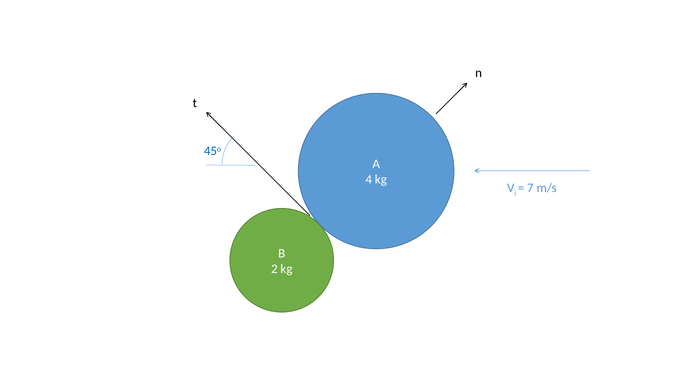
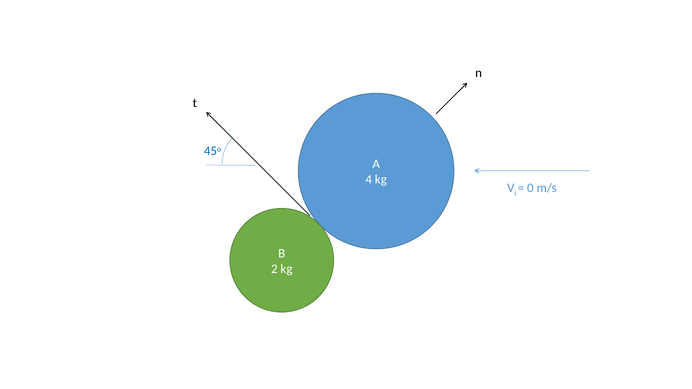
7: 7 -> 0
